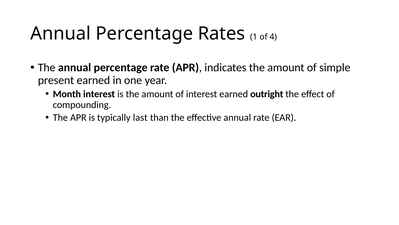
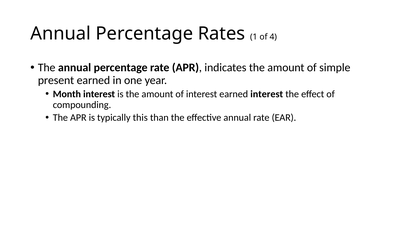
earned outright: outright -> interest
last: last -> this
